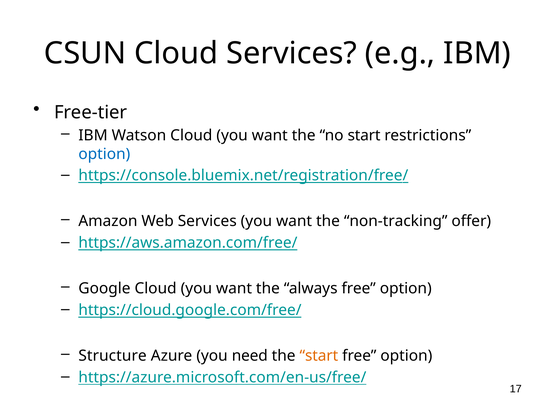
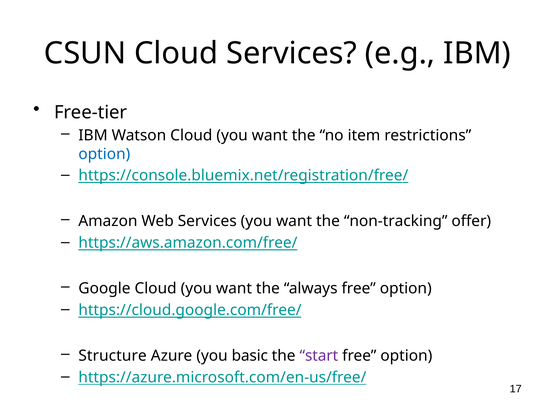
no start: start -> item
need: need -> basic
start at (319, 356) colour: orange -> purple
